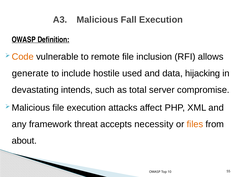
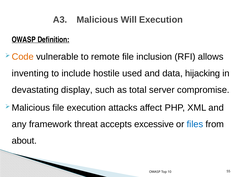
Fall: Fall -> Will
generate: generate -> inventing
intends: intends -> display
necessity: necessity -> excessive
files colour: orange -> blue
